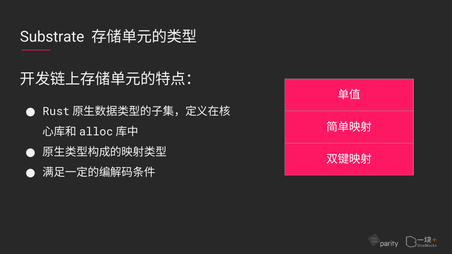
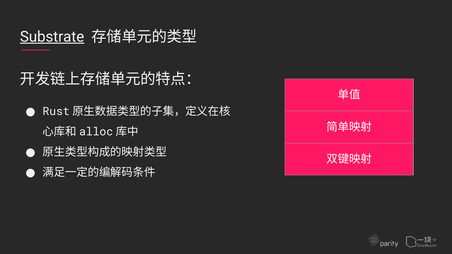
Substrate underline: none -> present
